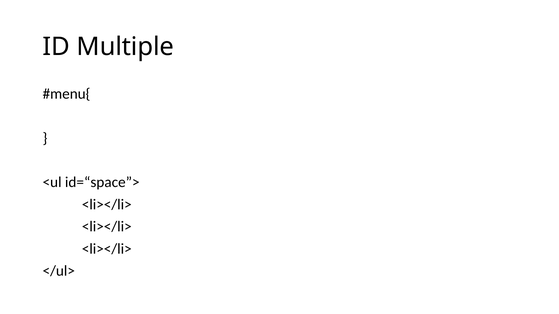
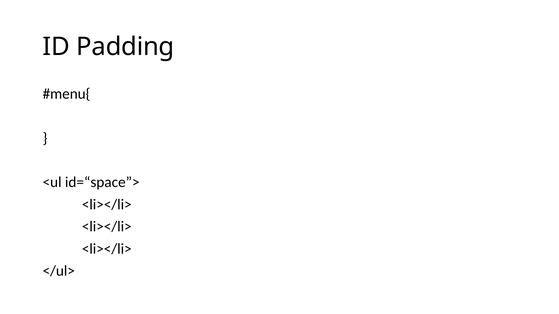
Multiple: Multiple -> Padding
